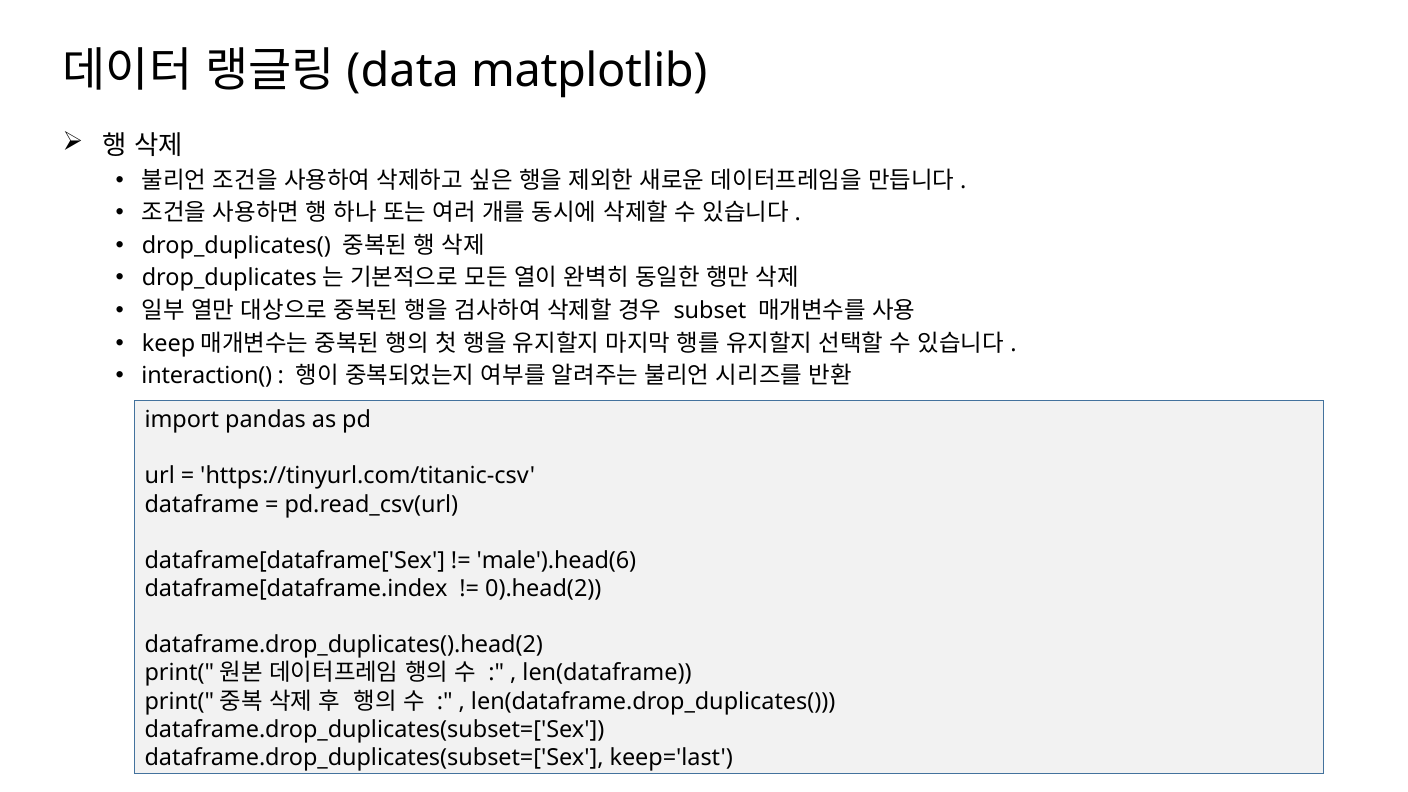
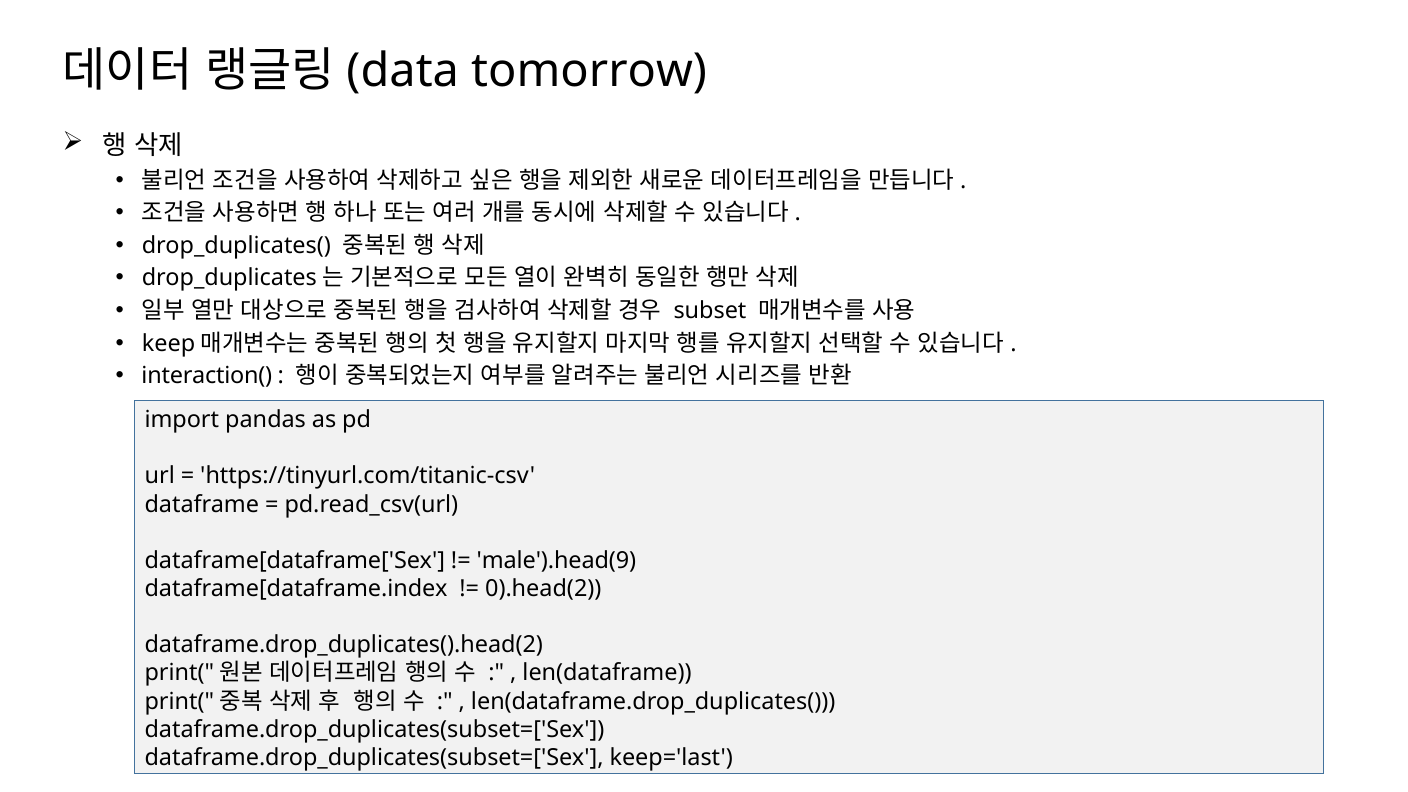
matplotlib: matplotlib -> tomorrow
male').head(6: male').head(6 -> male').head(9
